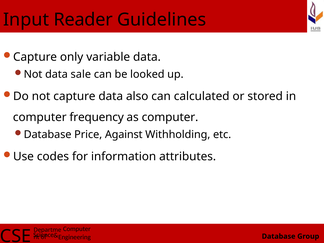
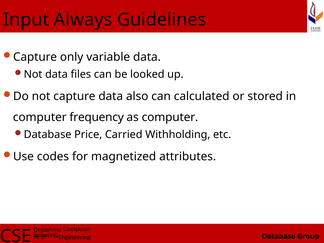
Reader: Reader -> Always
sale: sale -> files
Against: Against -> Carried
information: information -> magnetized
